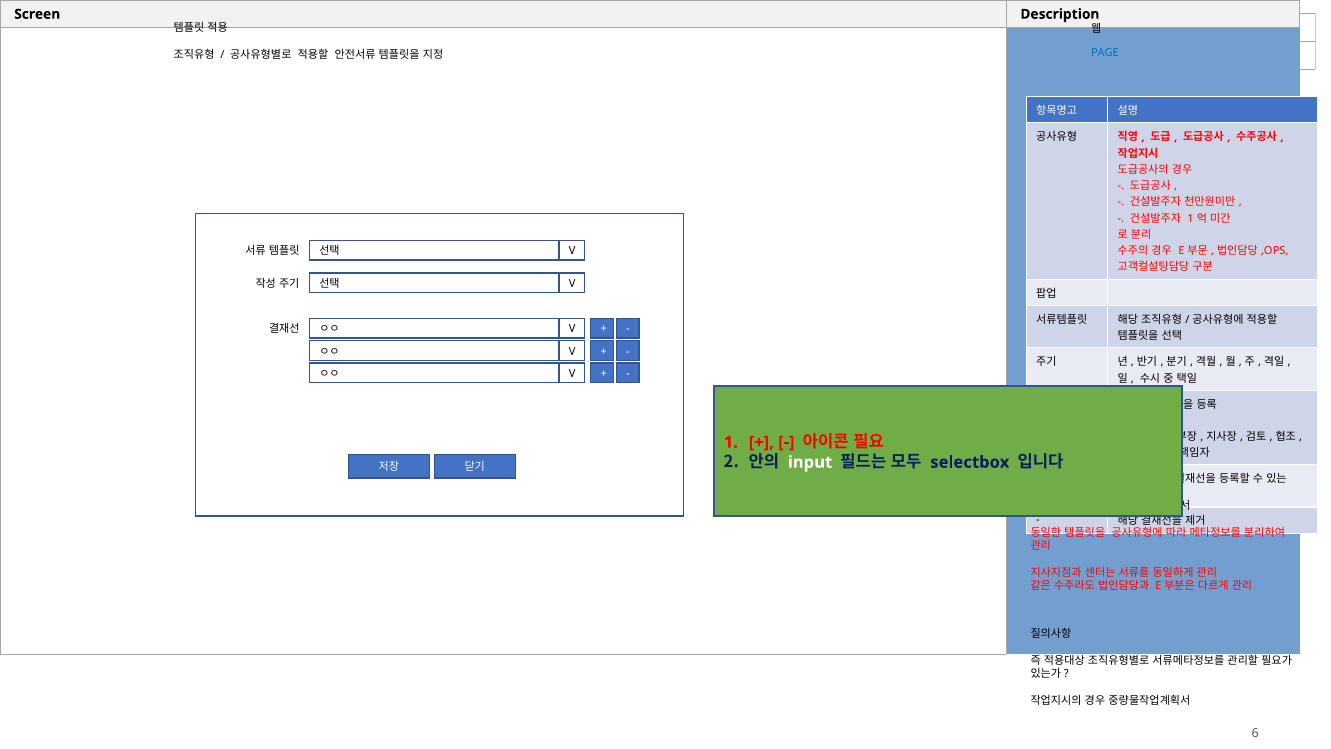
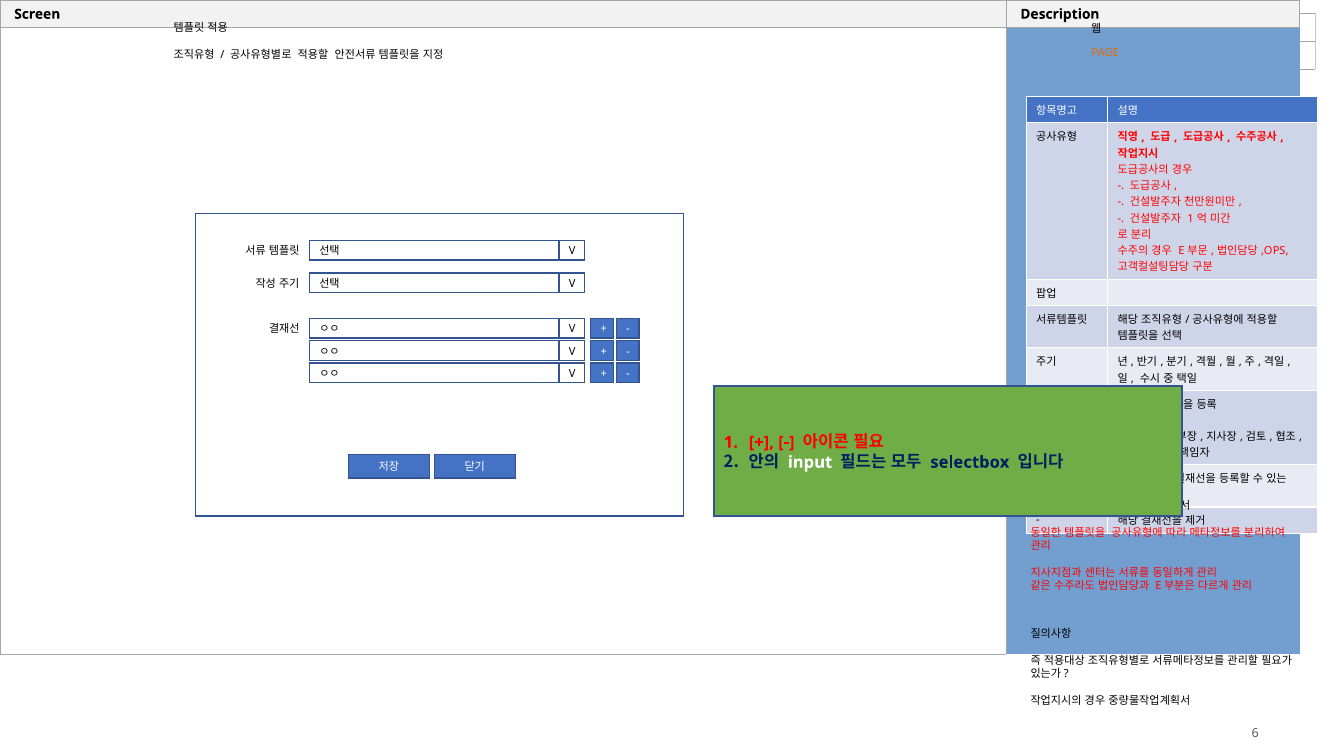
PAGE colour: blue -> orange
